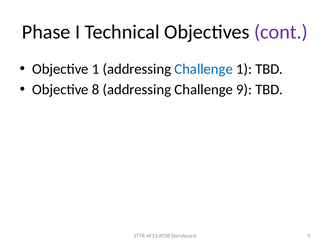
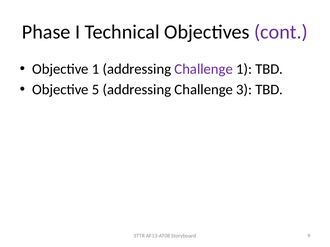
Challenge at (204, 69) colour: blue -> purple
8: 8 -> 5
Challenge 9: 9 -> 3
